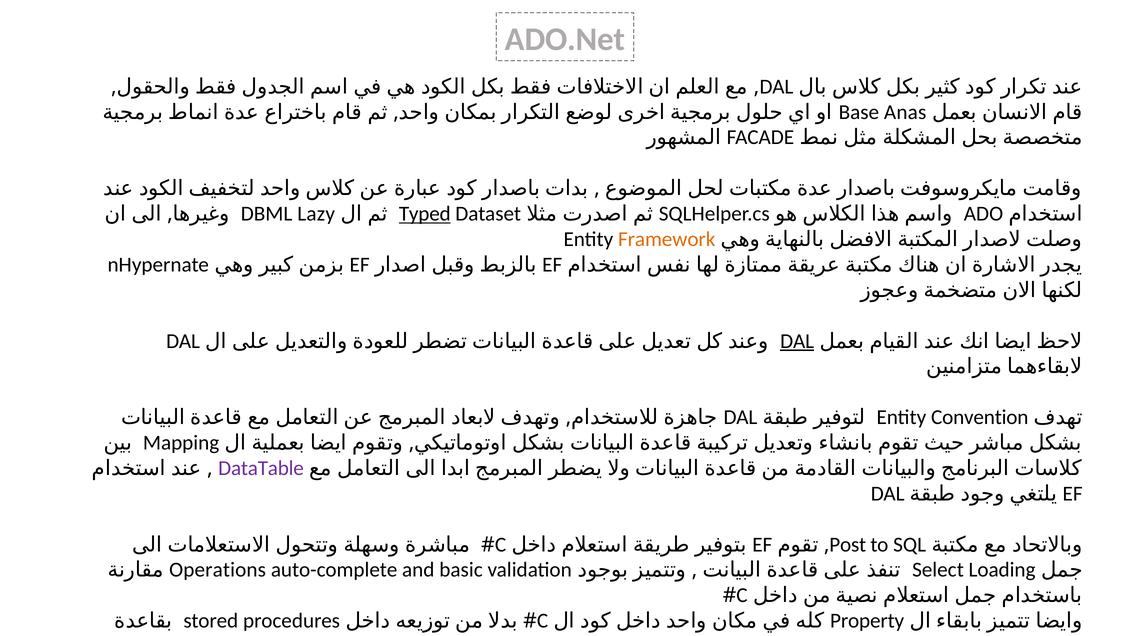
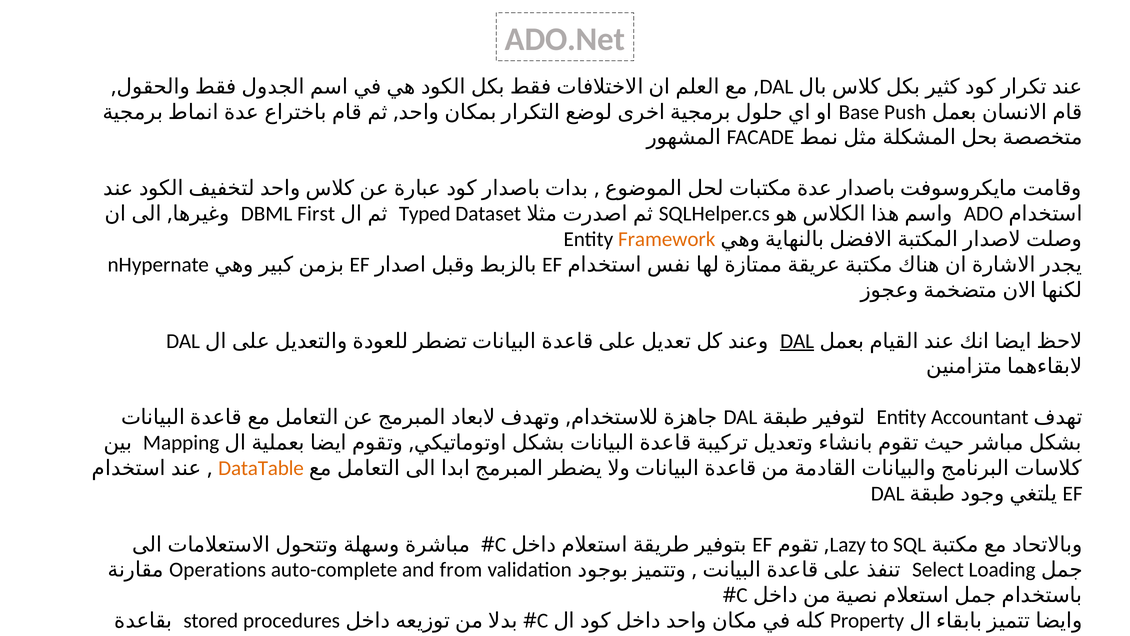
Anas: Anas -> Push
Lazy: Lazy -> First
Typed underline: present -> none
Convention: Convention -> Accountant
DataTable colour: purple -> orange
Post: Post -> Lazy
basic: basic -> from
